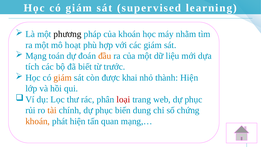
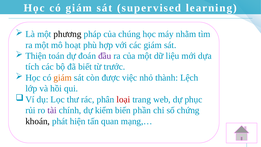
của khoán: khoán -> chúng
Mạng: Mạng -> Thiện
đầu colour: orange -> purple
khai: khai -> việc
thành Hiện: Hiện -> Lệch
tài colour: orange -> purple
chính dự phục: phục -> kiểm
dung: dung -> phần
khoán at (38, 121) colour: orange -> black
